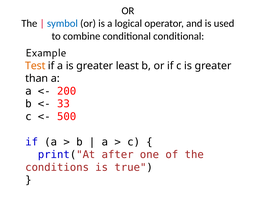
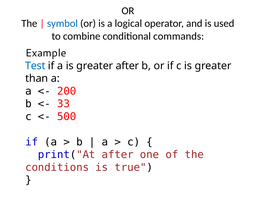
conditional conditional: conditional -> commands
Test colour: orange -> blue
greater least: least -> after
